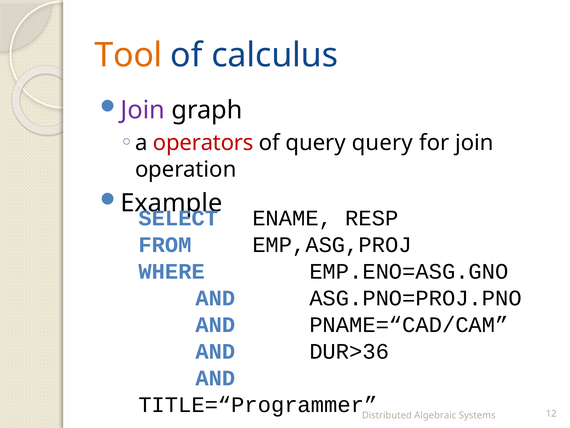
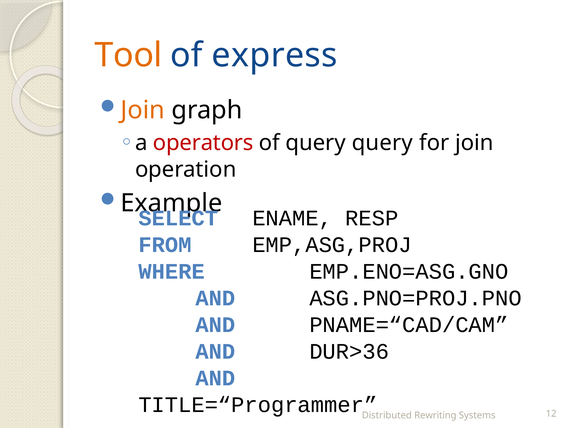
calculus: calculus -> express
Join at (143, 110) colour: purple -> orange
Algebraic: Algebraic -> Rewriting
